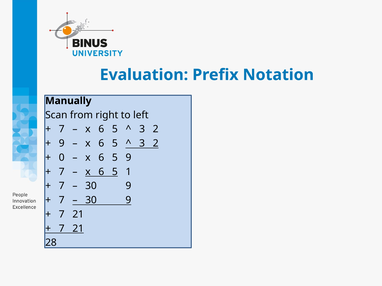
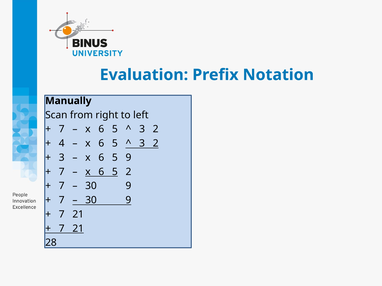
9 at (62, 144): 9 -> 4
0 at (62, 158): 0 -> 3
5 1: 1 -> 2
